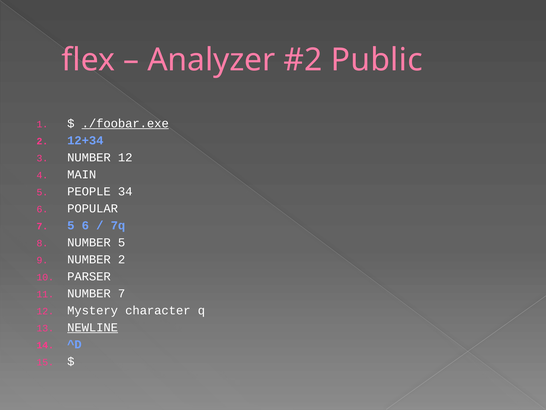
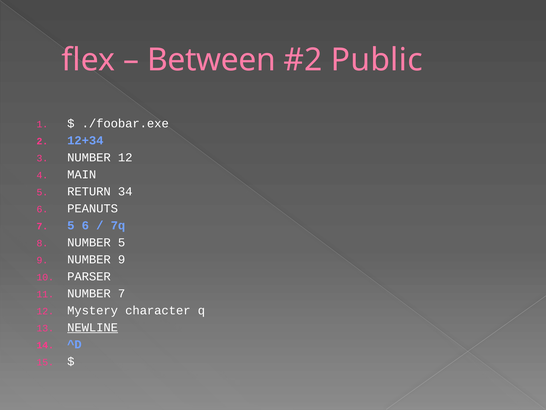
Analyzer: Analyzer -> Between
./foobar.exe underline: present -> none
PEOPLE: PEOPLE -> RETURN
POPULAR: POPULAR -> PEANUTS
NUMBER 2: 2 -> 9
